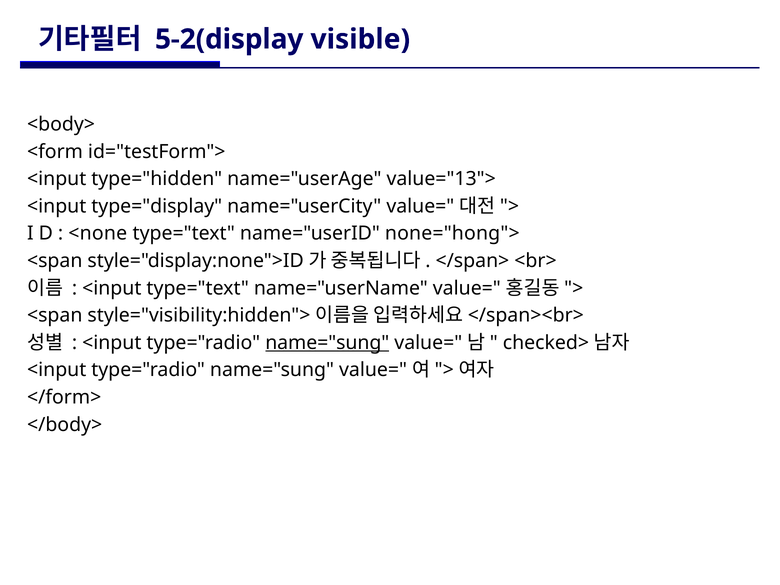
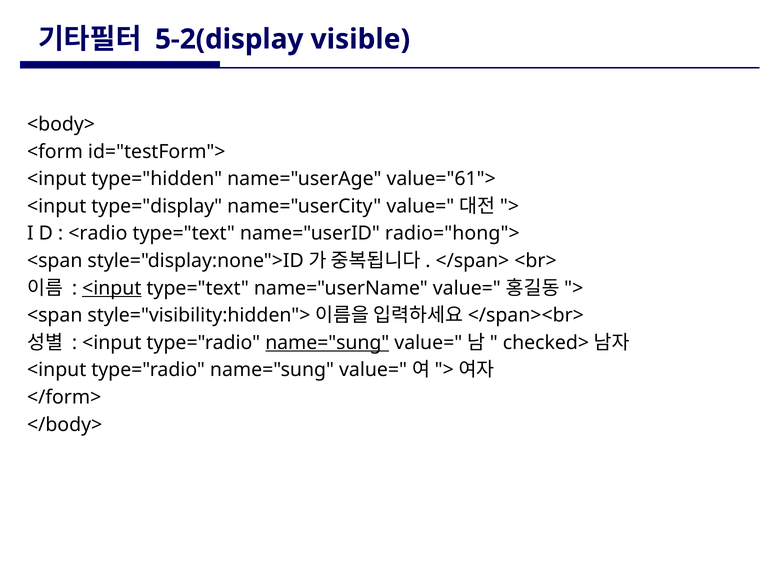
value="13">: value="13"> -> value="61">
<none: <none -> <radio
none="hong">: none="hong"> -> radio="hong">
<input at (112, 288) underline: none -> present
